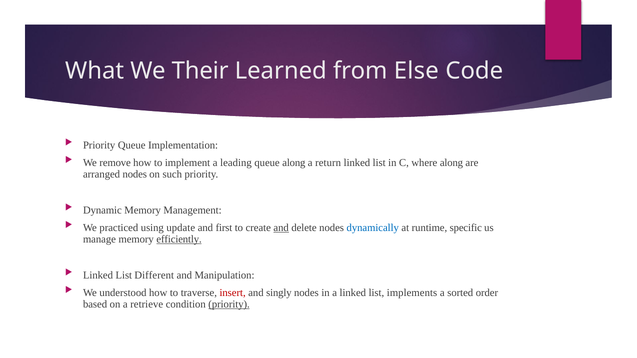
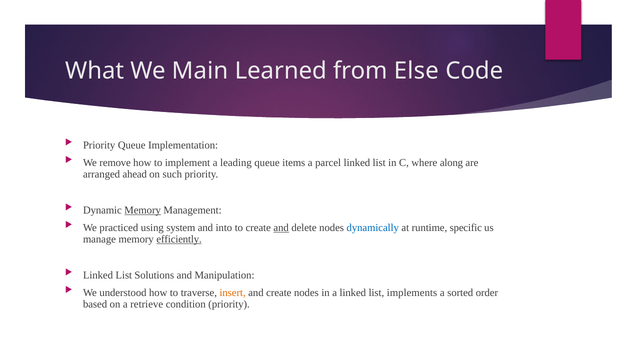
Their: Their -> Main
queue along: along -> items
return: return -> parcel
arranged nodes: nodes -> ahead
Memory at (143, 211) underline: none -> present
update: update -> system
first: first -> into
Different: Different -> Solutions
insert colour: red -> orange
and singly: singly -> create
priority at (229, 304) underline: present -> none
